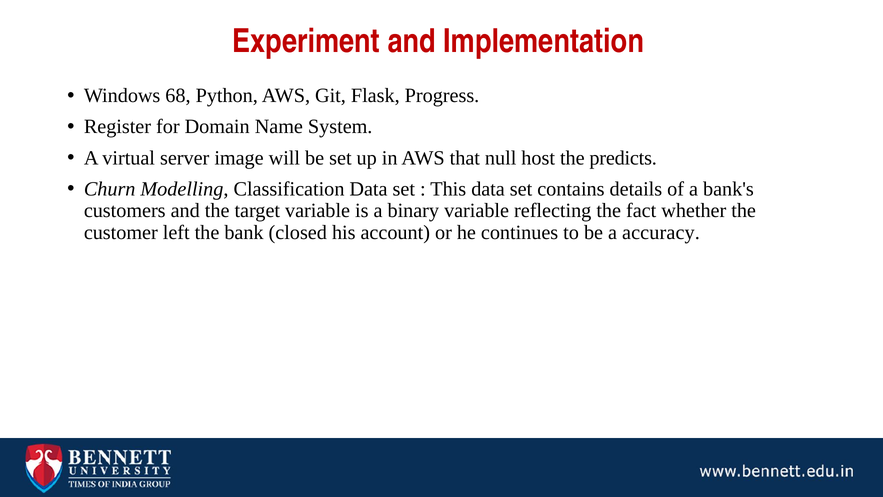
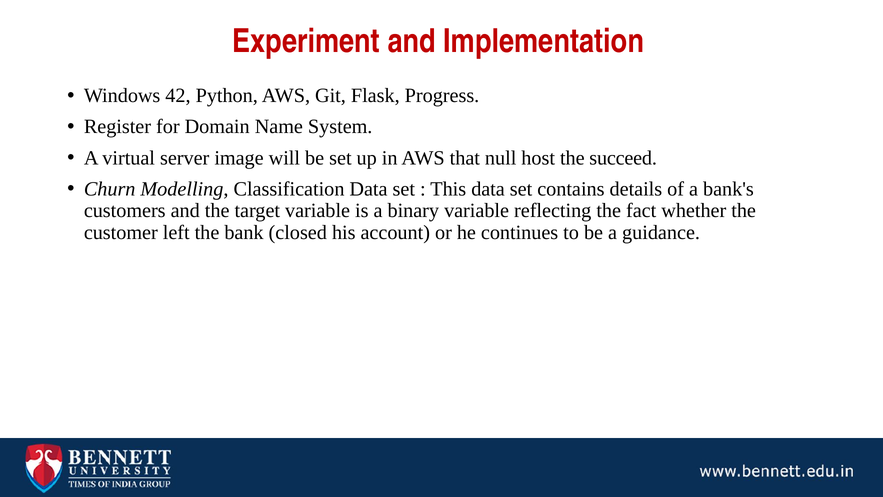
68: 68 -> 42
predicts: predicts -> succeed
accuracy: accuracy -> guidance
